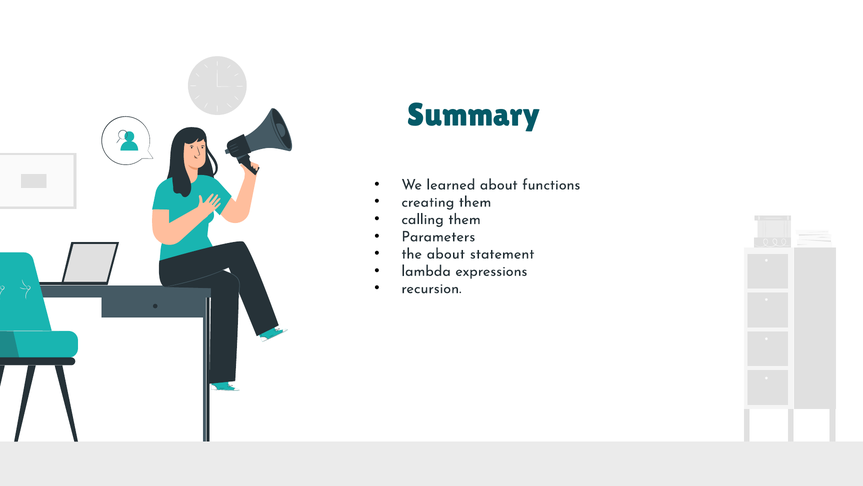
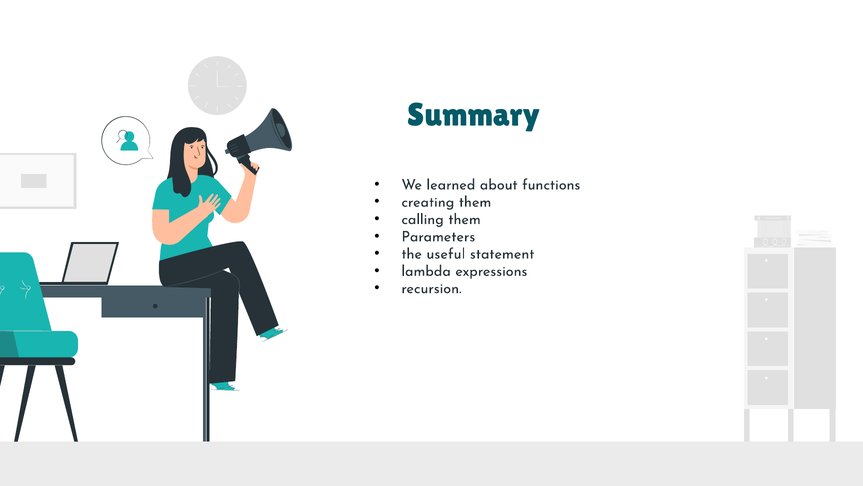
the about: about -> useful
